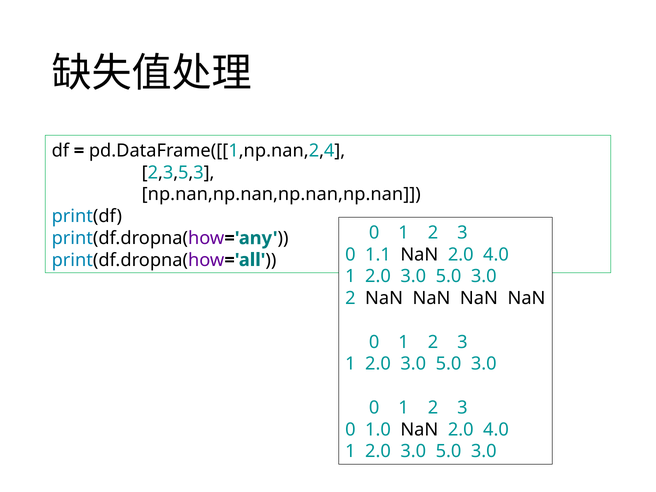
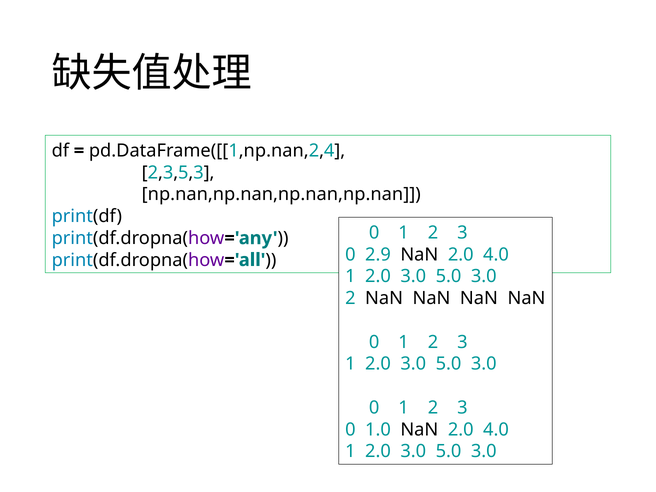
1.1: 1.1 -> 2.9
